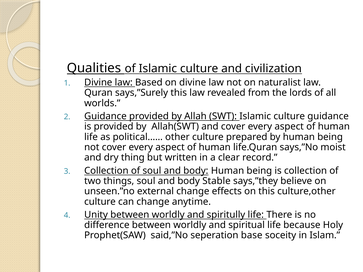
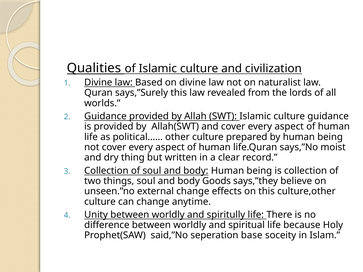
Stable: Stable -> Goods
